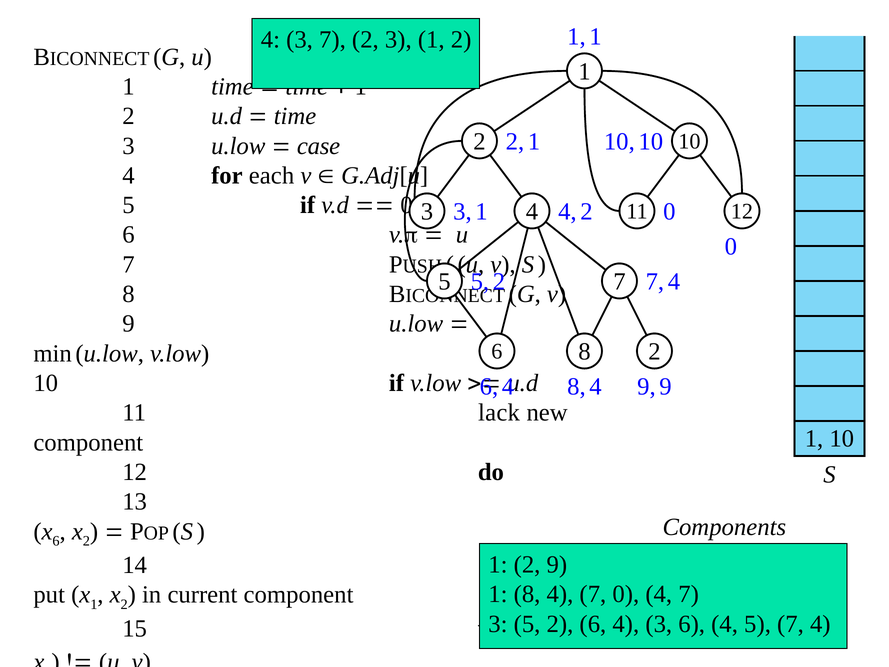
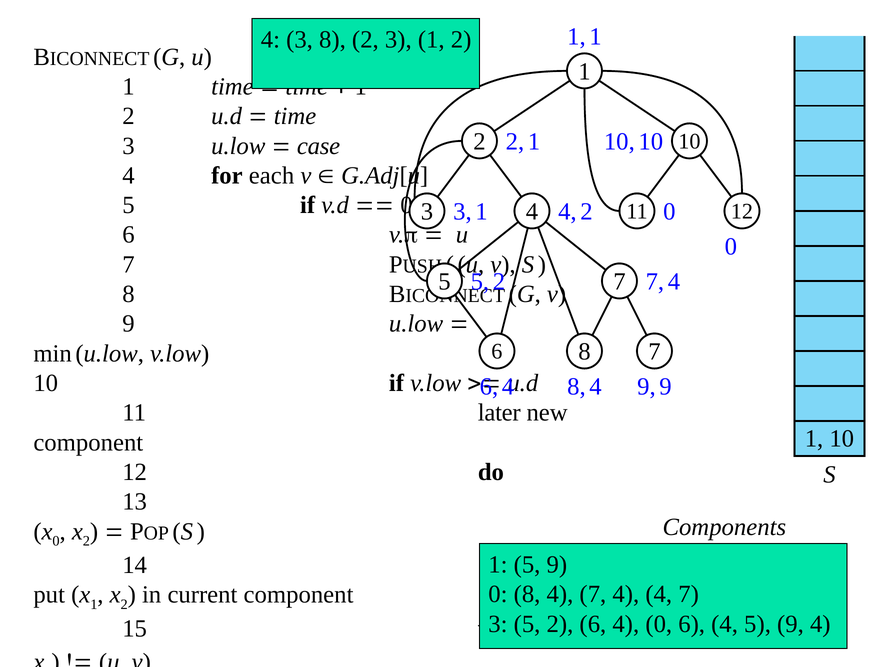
3 7: 7 -> 8
6 2: 2 -> 7
lack: lack -> later
6 at (56, 541): 6 -> 0
2 at (527, 564): 2 -> 5
1 at (498, 594): 1 -> 0
7 0: 0 -> 4
6 4 3: 3 -> 0
4 5 7: 7 -> 9
